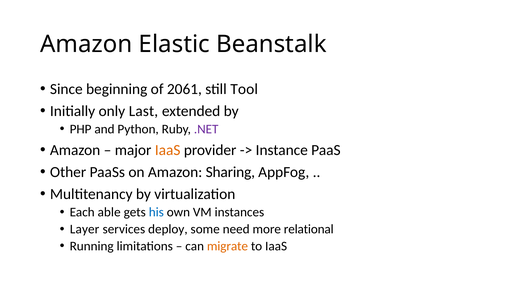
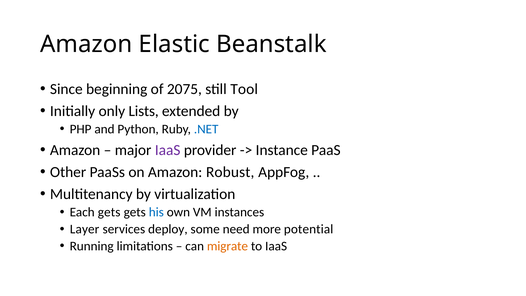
2061: 2061 -> 2075
Last: Last -> Lists
.NET colour: purple -> blue
IaaS at (168, 150) colour: orange -> purple
Sharing: Sharing -> Robust
Each able: able -> gets
relational: relational -> potential
